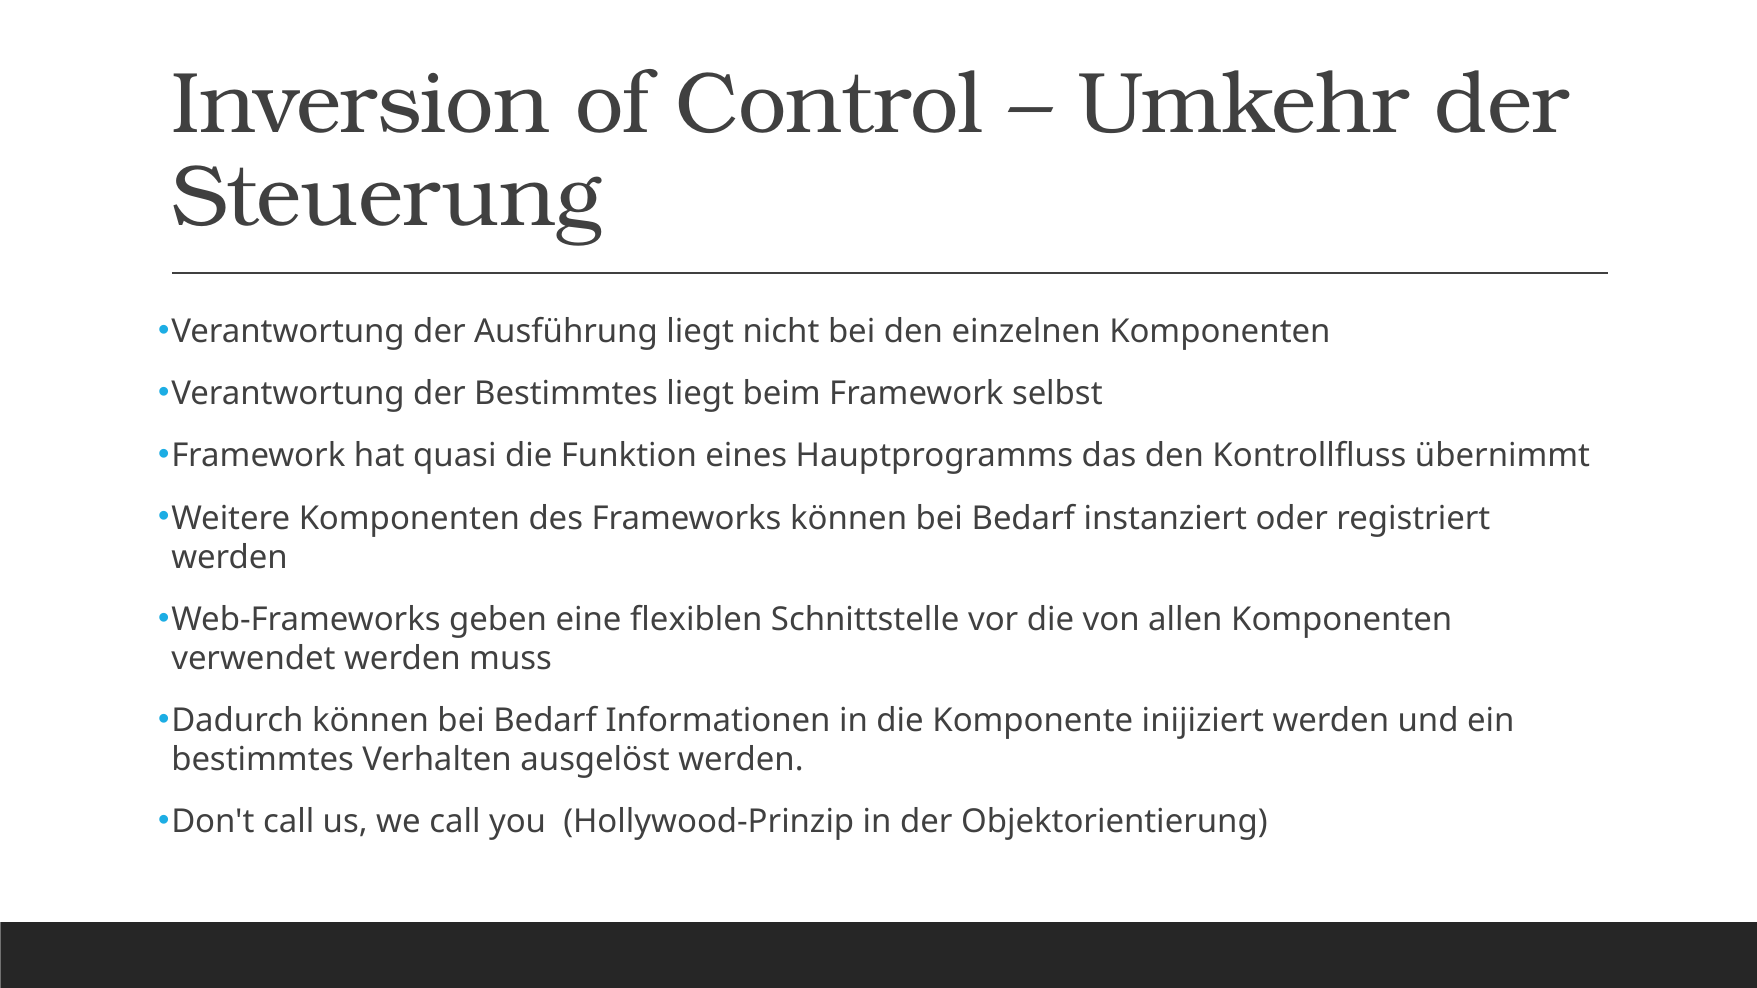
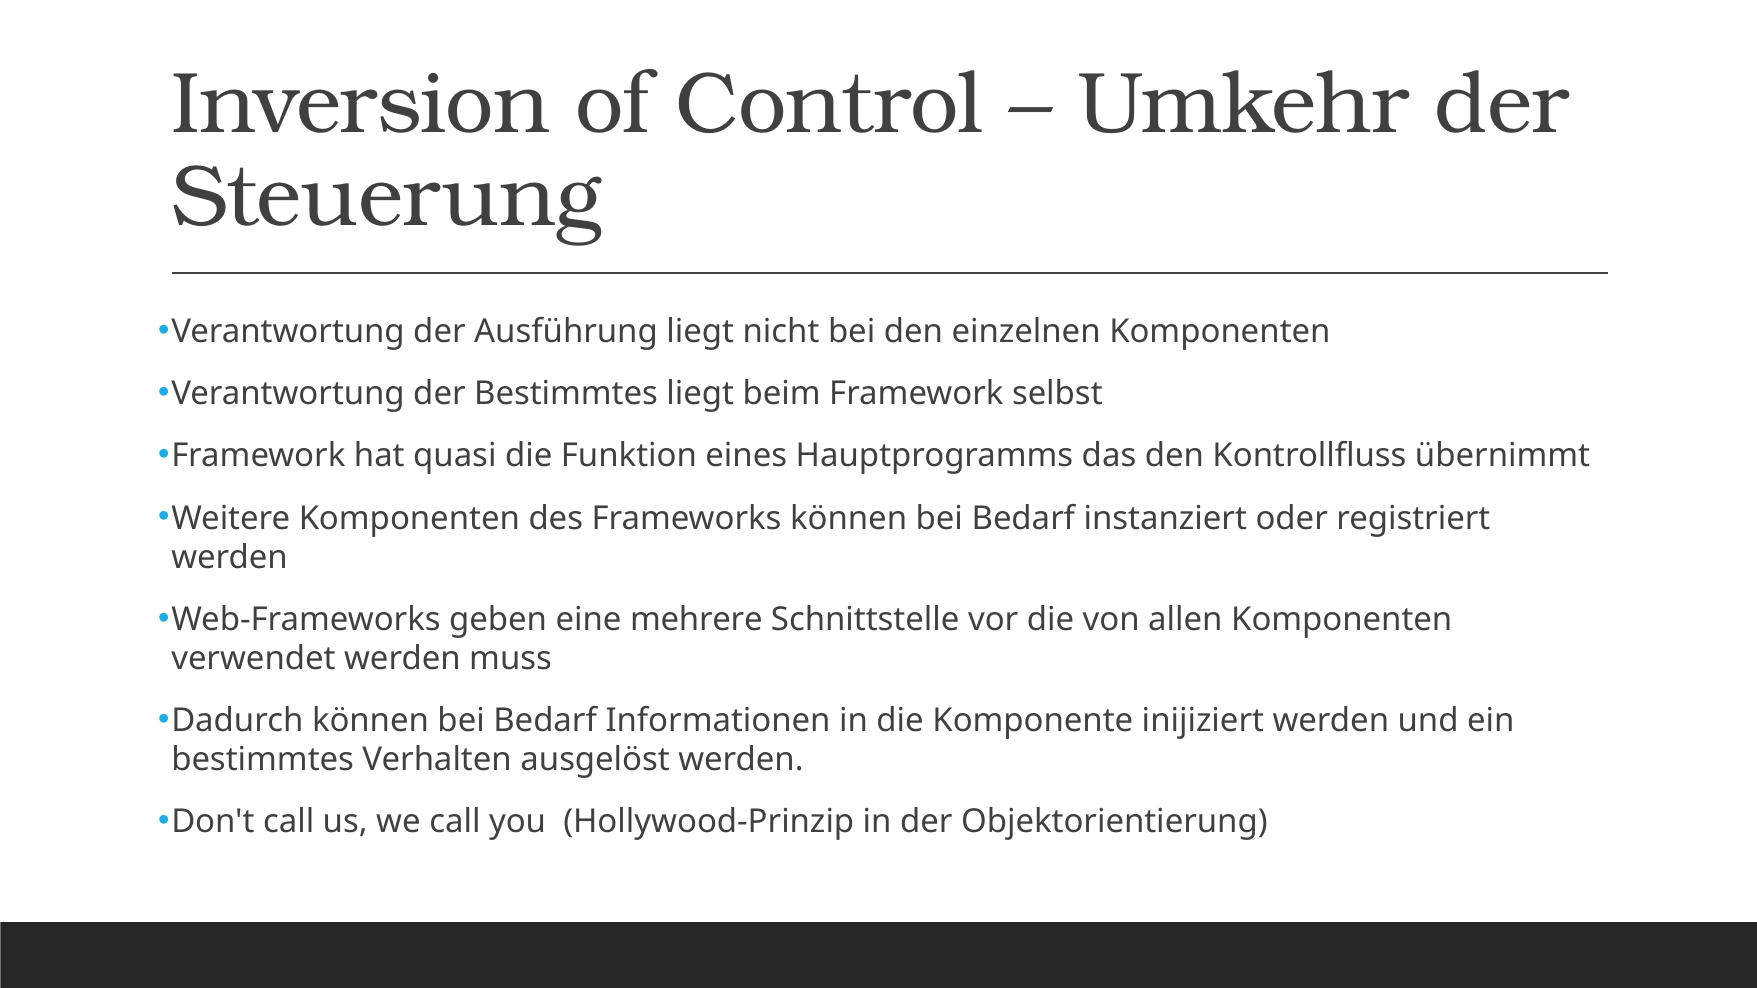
flexiblen: flexiblen -> mehrere
